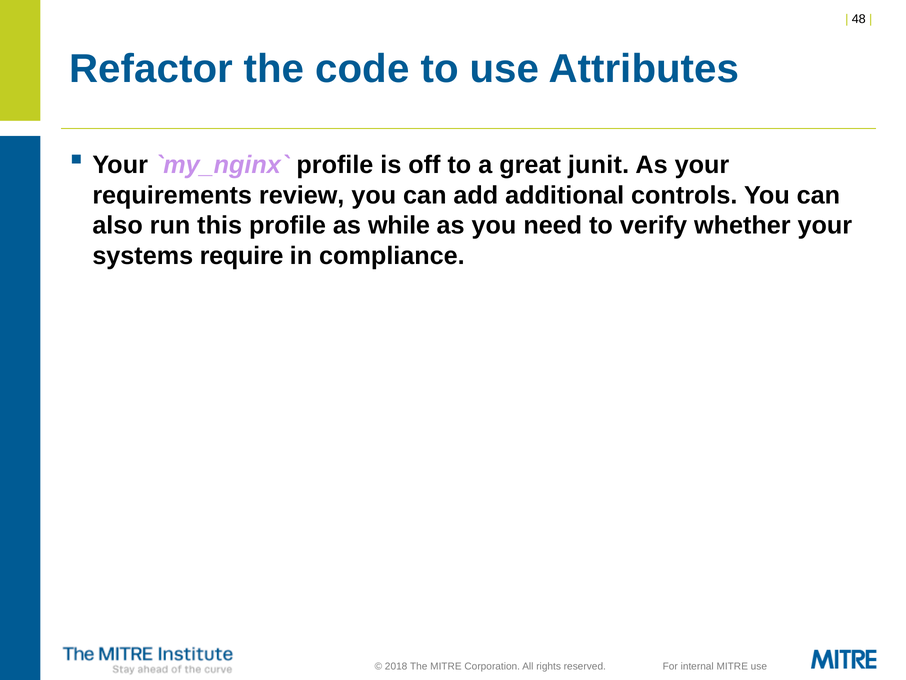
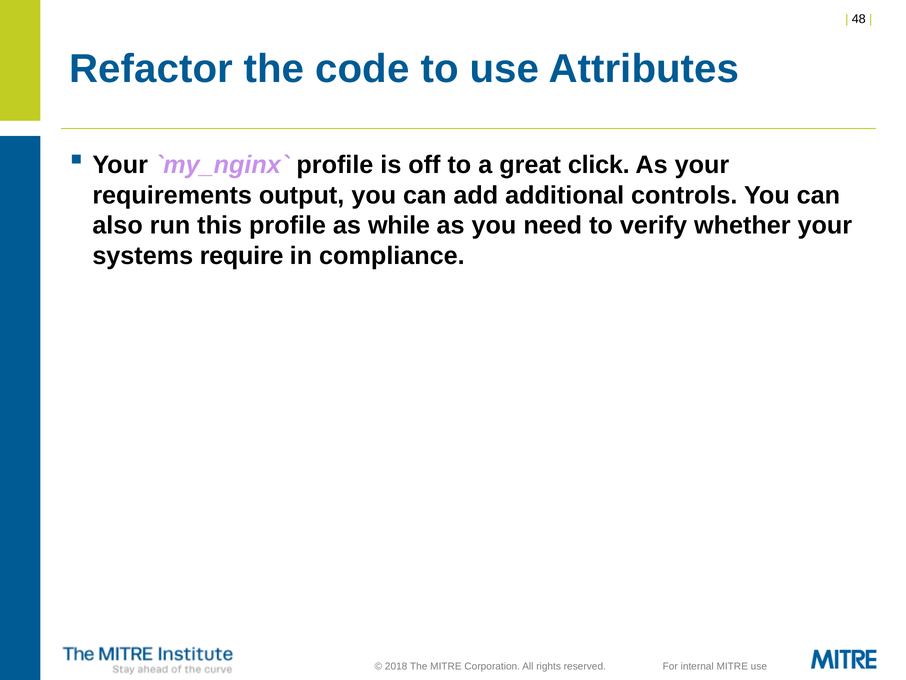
junit: junit -> click
review: review -> output
